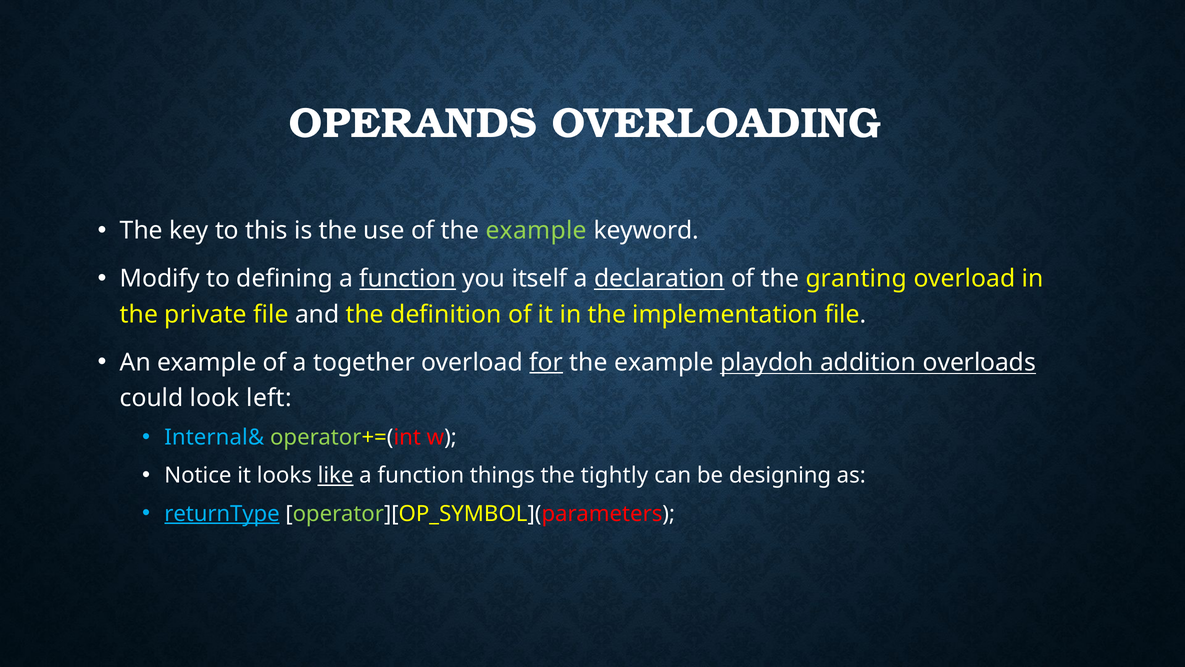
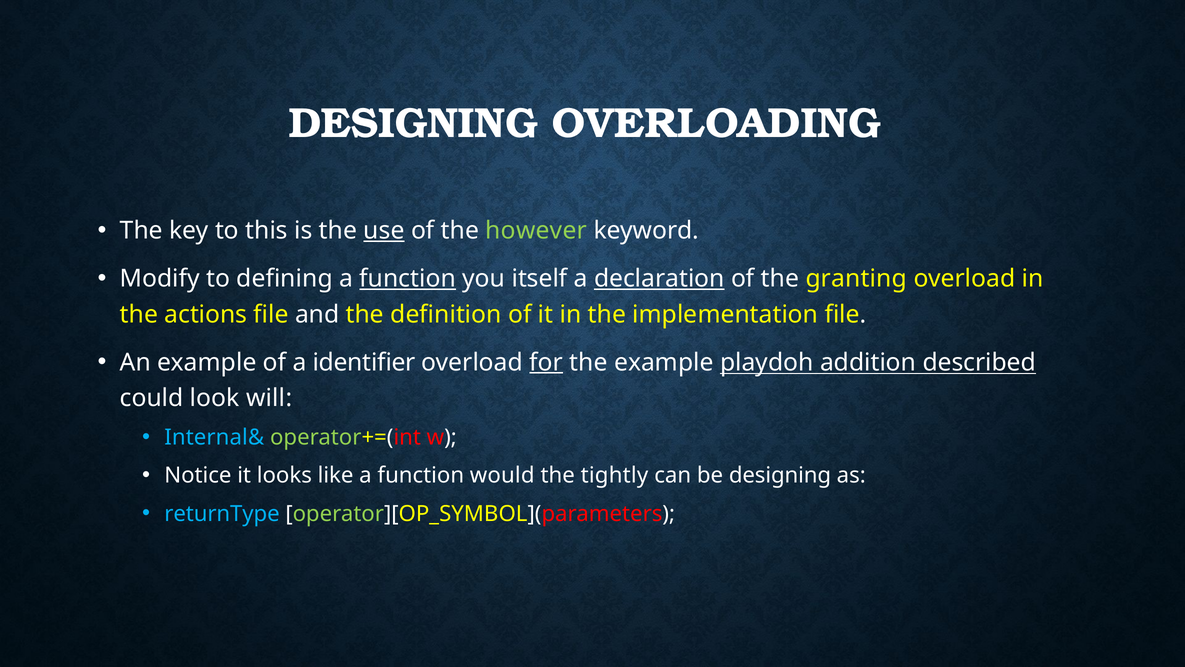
OPERANDS at (413, 123): OPERANDS -> DESIGNING
use underline: none -> present
of the example: example -> however
private: private -> actions
together: together -> identifier
overloads: overloads -> described
left: left -> will
like underline: present -> none
things: things -> would
returnType underline: present -> none
